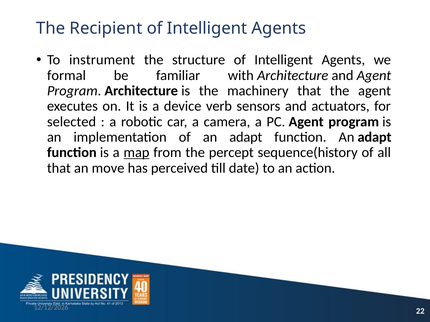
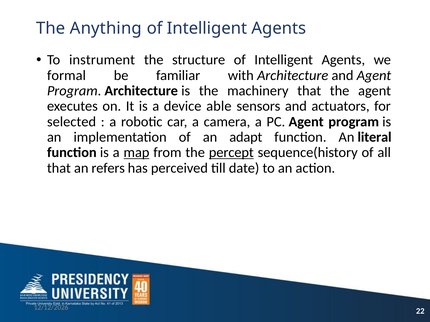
Recipient: Recipient -> Anything
verb: verb -> able
function An adapt: adapt -> literal
percept underline: none -> present
move: move -> refers
